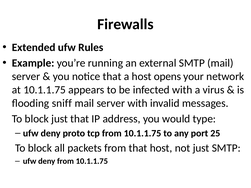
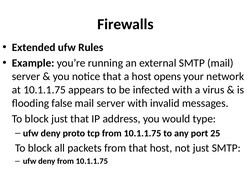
sniff: sniff -> false
